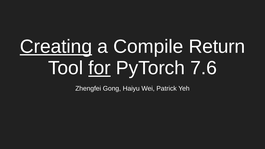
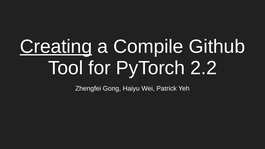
Return: Return -> Github
for underline: present -> none
7.6: 7.6 -> 2.2
